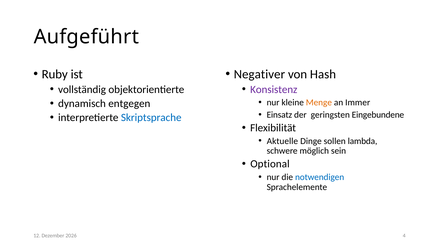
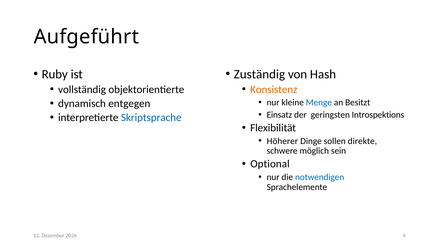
Negativer: Negativer -> Zuständig
Konsistenz colour: purple -> orange
Menge colour: orange -> blue
Immer: Immer -> Besitzt
Eingebundene: Eingebundene -> Introspektions
Aktuelle: Aktuelle -> Höherer
lambda: lambda -> direkte
